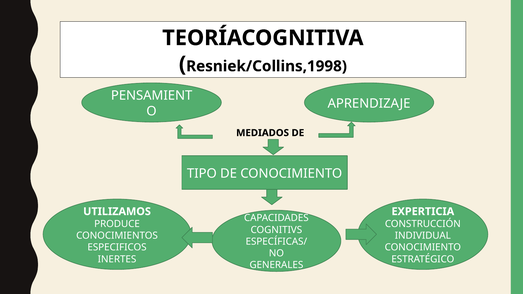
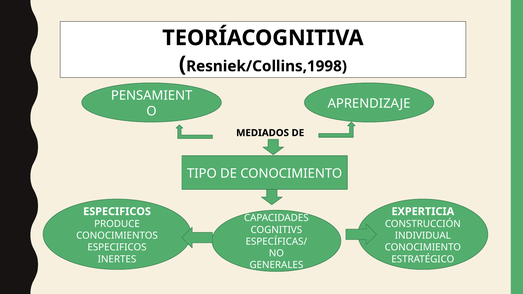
UTILIZAMOS at (117, 212): UTILIZAMOS -> ESPECIFICOS
